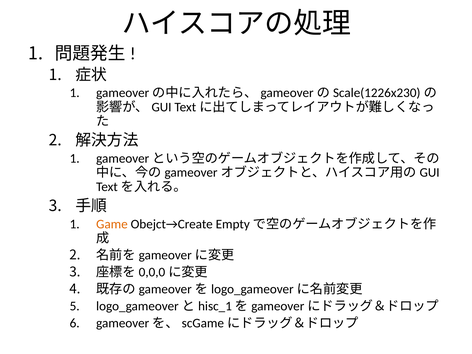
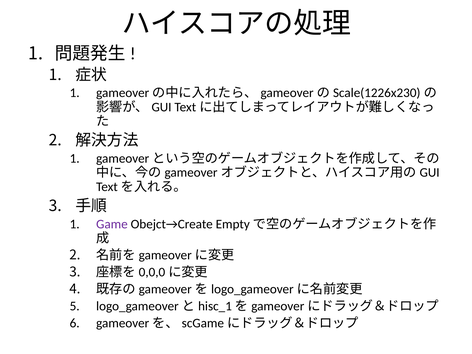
Game colour: orange -> purple
